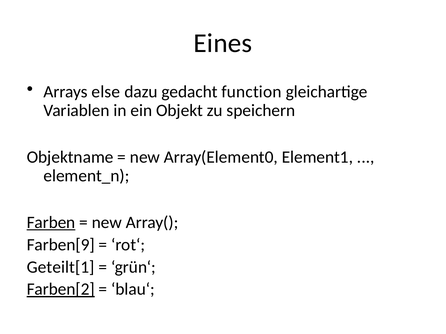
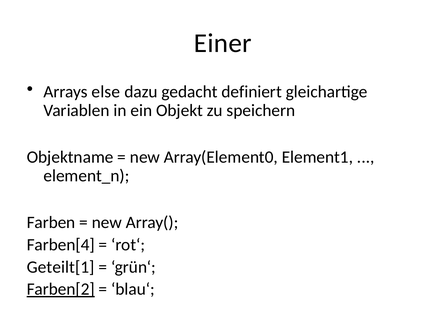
Eines: Eines -> Einer
function: function -> definiert
Farben underline: present -> none
Farben[9: Farben[9 -> Farben[4
